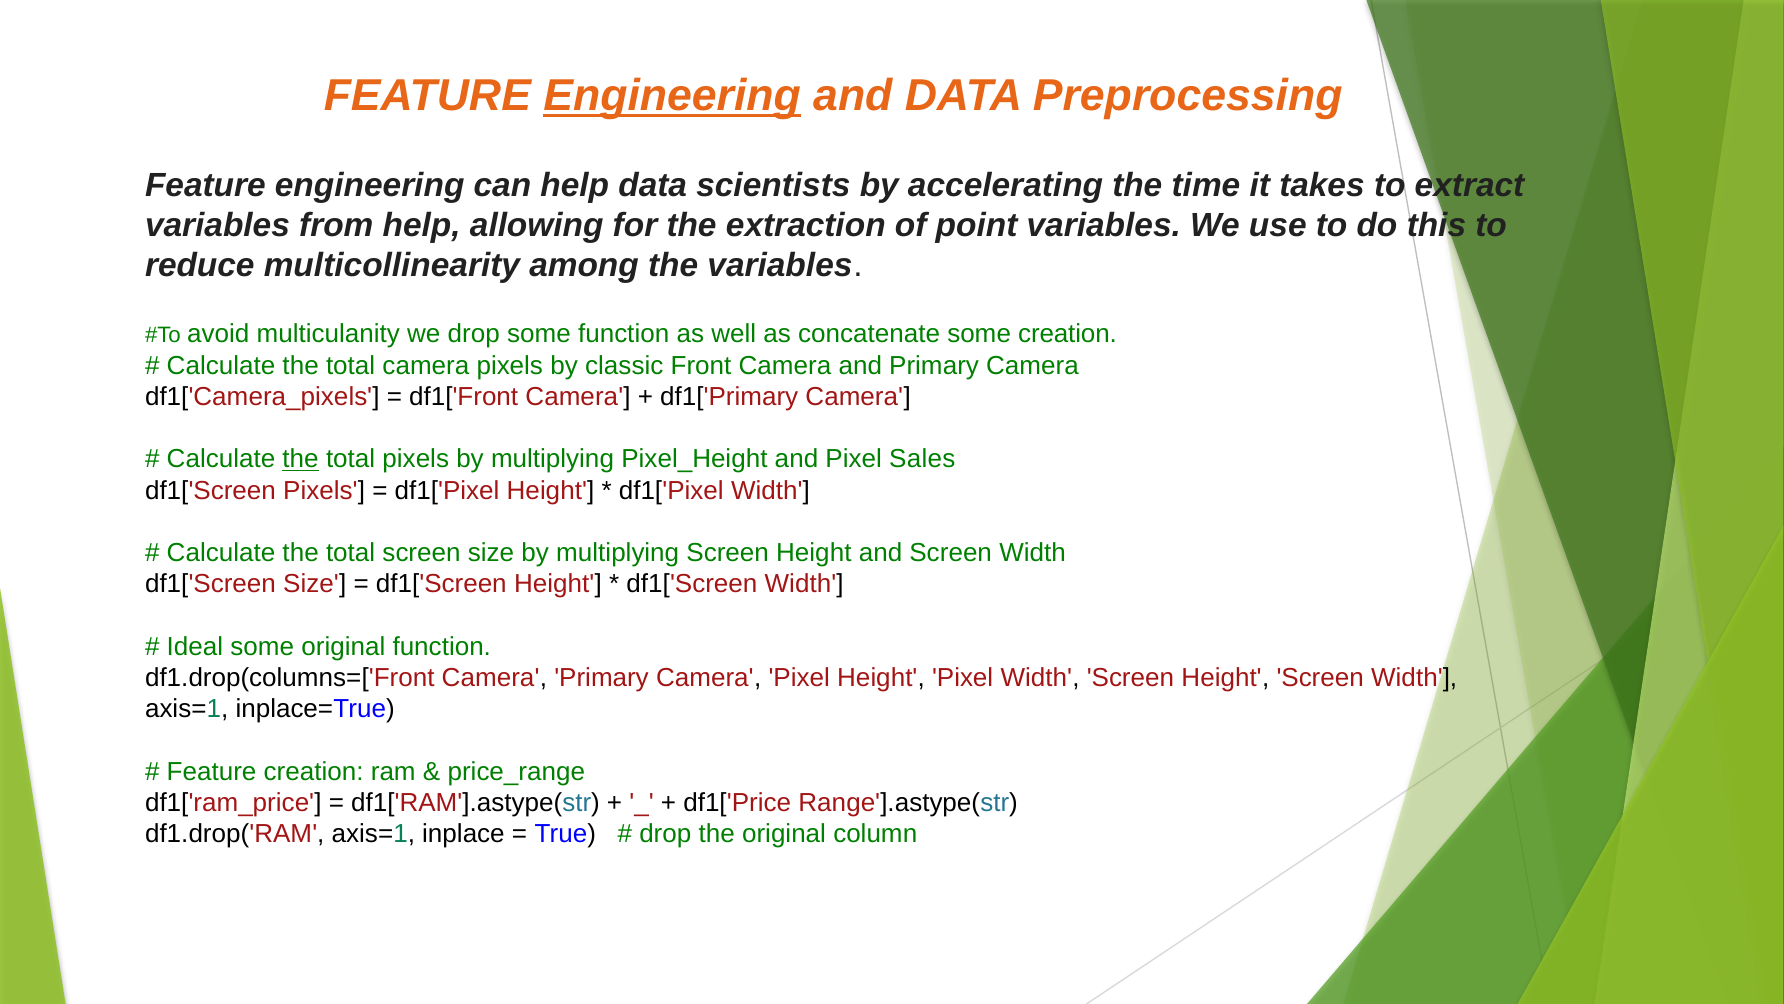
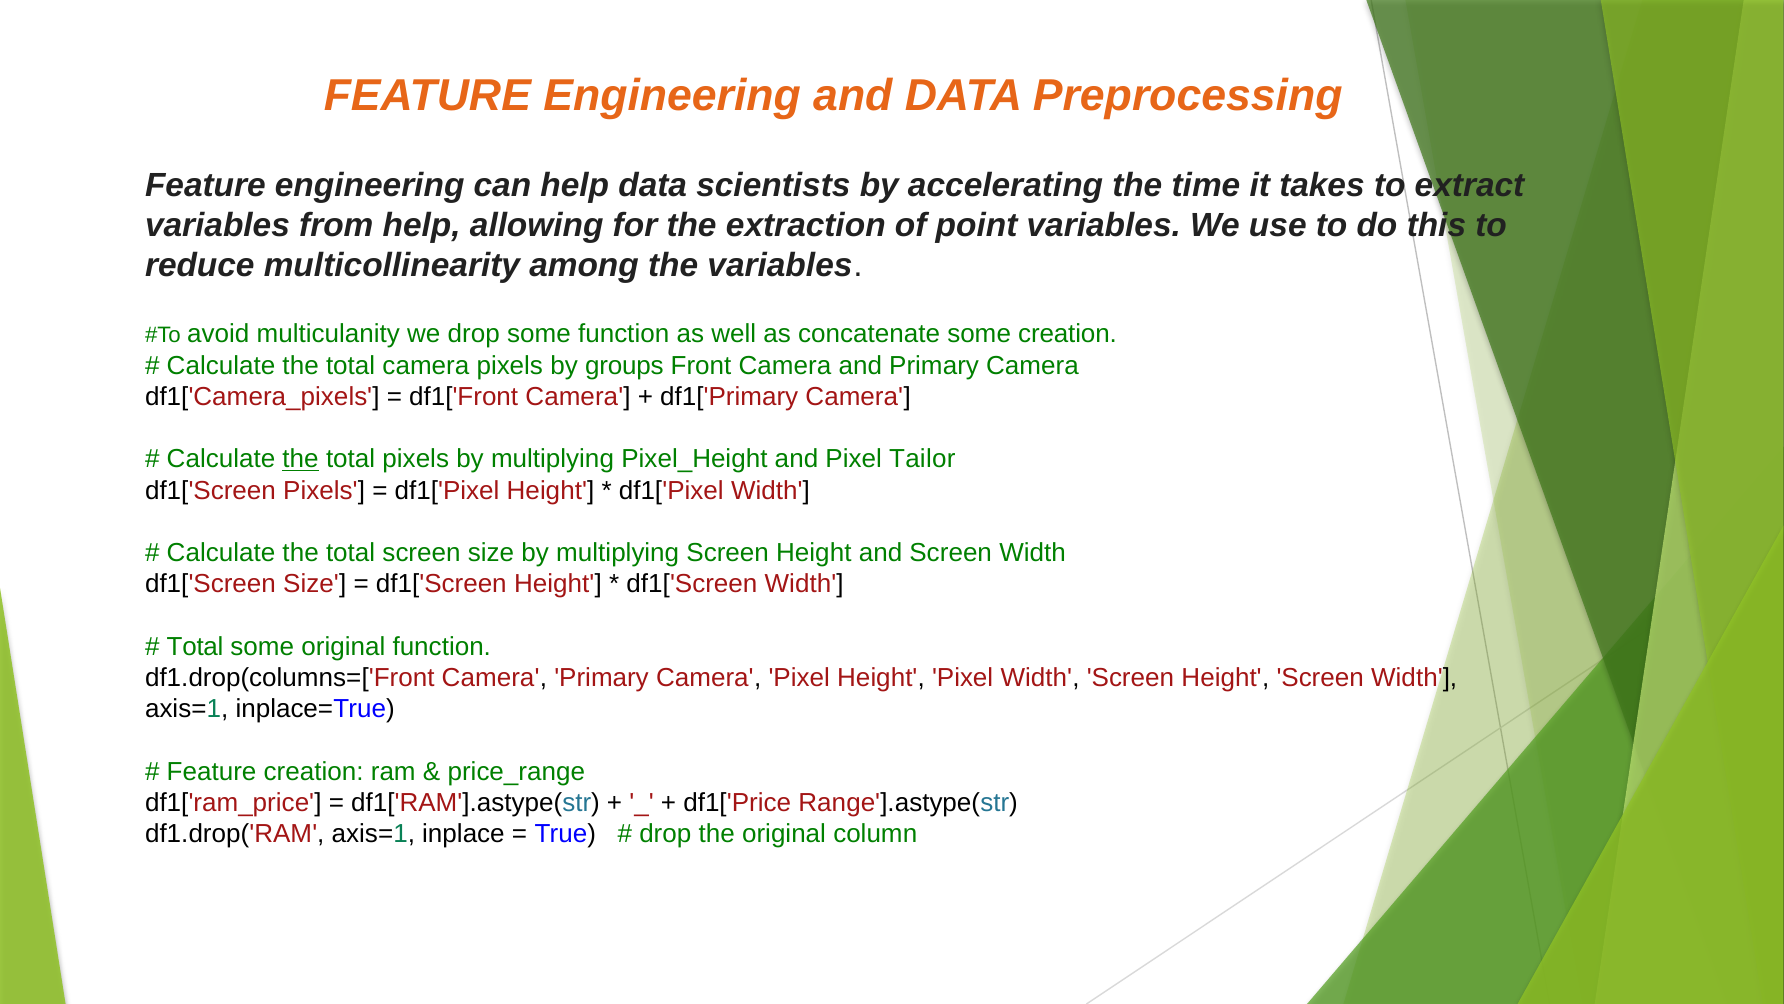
Engineering at (672, 96) underline: present -> none
classic: classic -> groups
Sales: Sales -> Tailor
Ideal at (195, 647): Ideal -> Total
